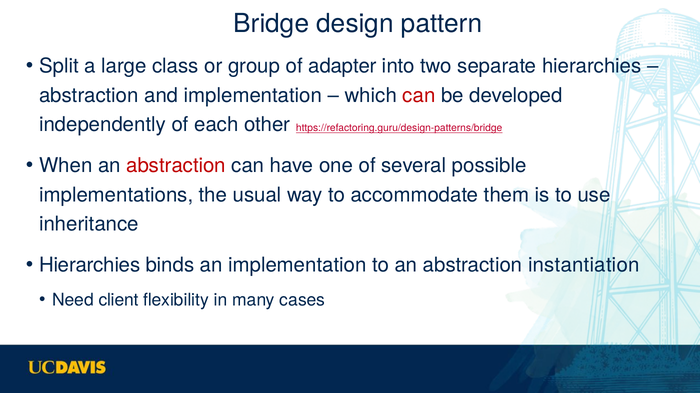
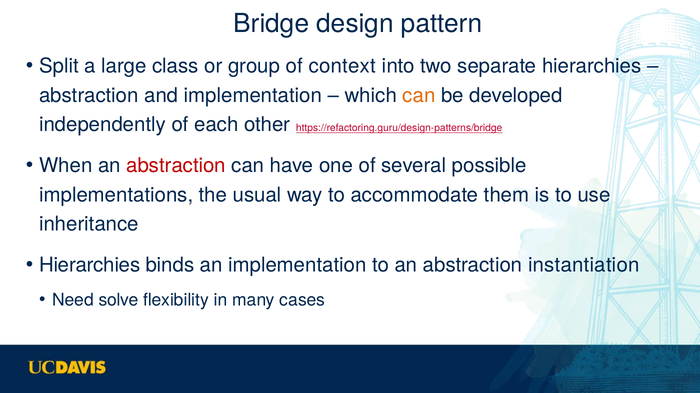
adapter: adapter -> context
can at (419, 96) colour: red -> orange
client: client -> solve
